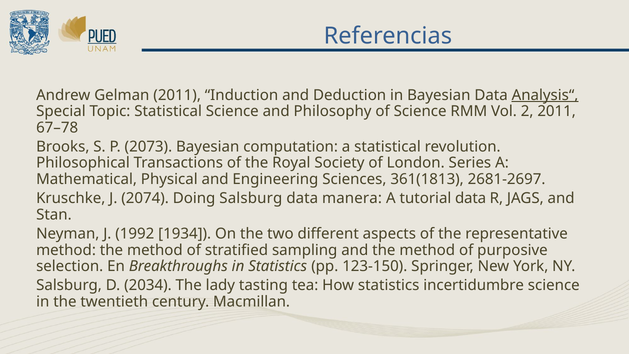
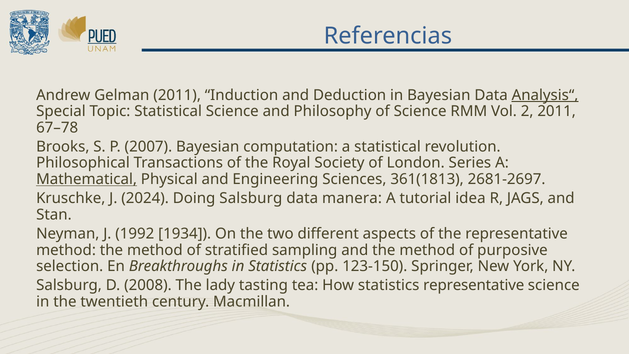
2073: 2073 -> 2007
Mathematical underline: none -> present
2074: 2074 -> 2024
tutorial data: data -> idea
2034: 2034 -> 2008
statistics incertidumbre: incertidumbre -> representative
